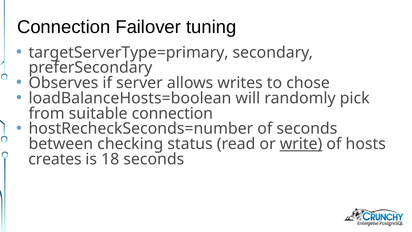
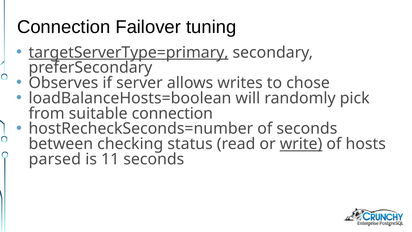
targetServerType=primary underline: none -> present
creates: creates -> parsed
18: 18 -> 11
